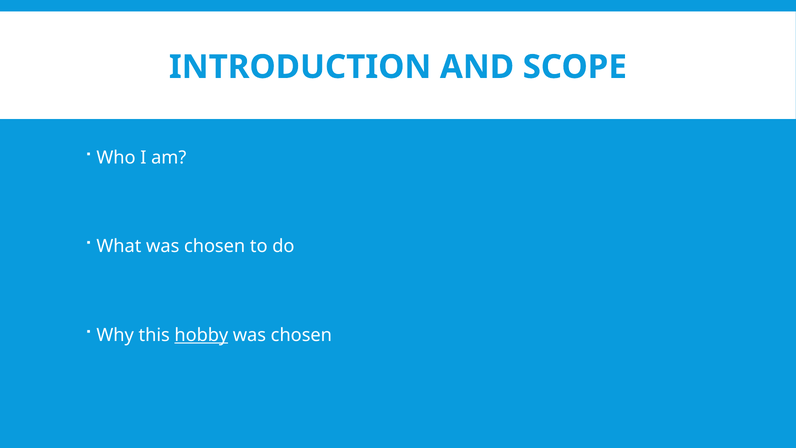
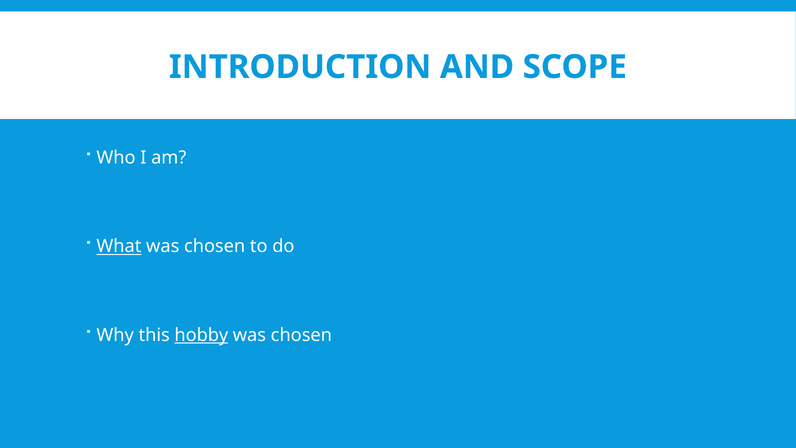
What underline: none -> present
